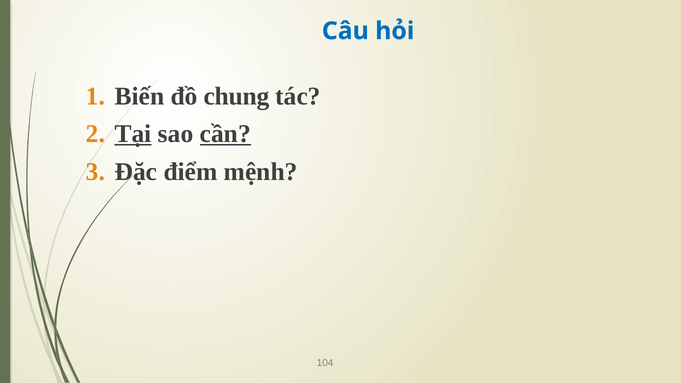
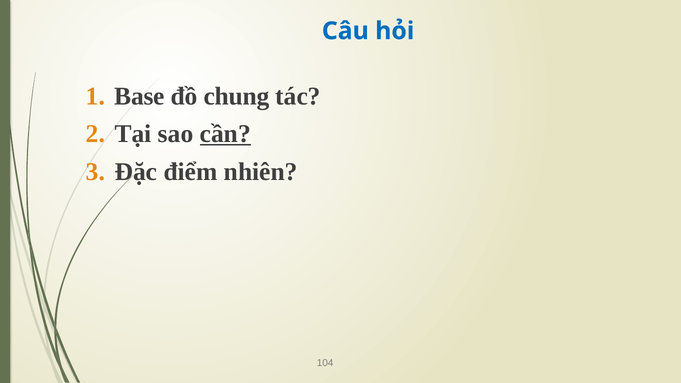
Biến: Biến -> Base
Tại underline: present -> none
mệnh: mệnh -> nhiên
